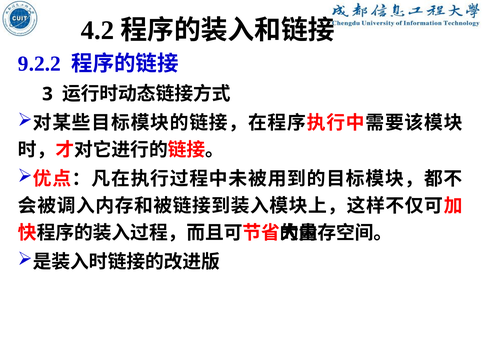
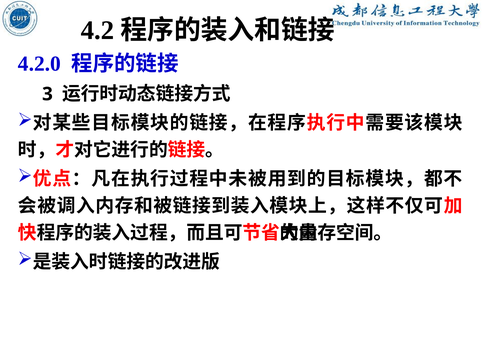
9.2.2: 9.2.2 -> 4.2.0
